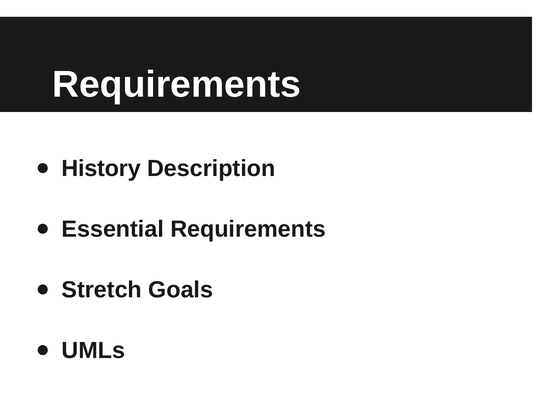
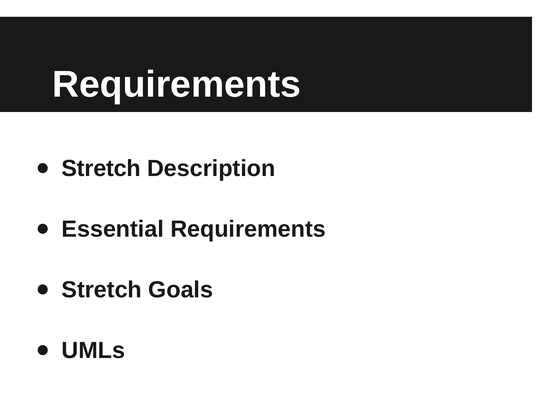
History at (101, 168): History -> Stretch
